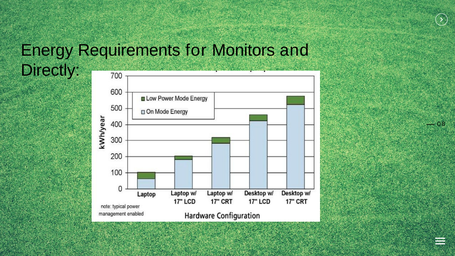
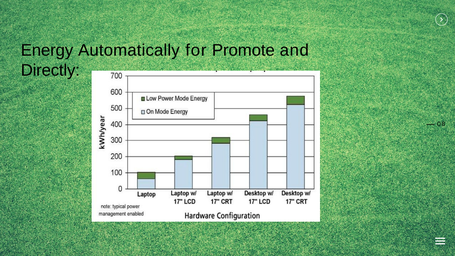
Requirements: Requirements -> Automatically
Monitors: Monitors -> Promote
